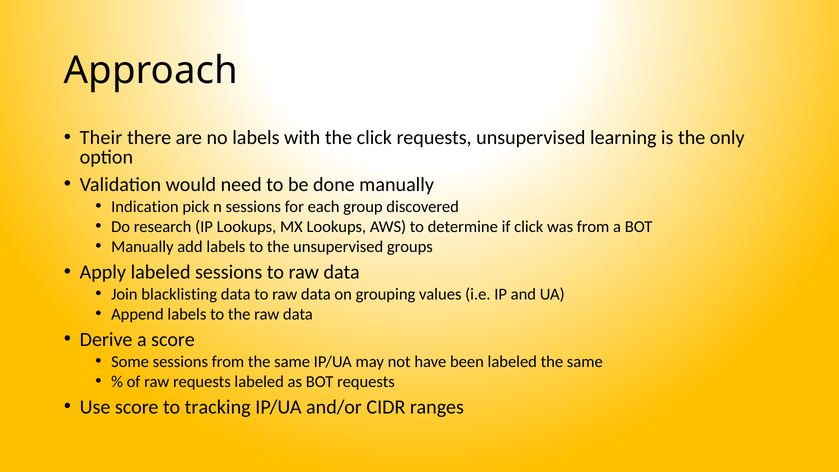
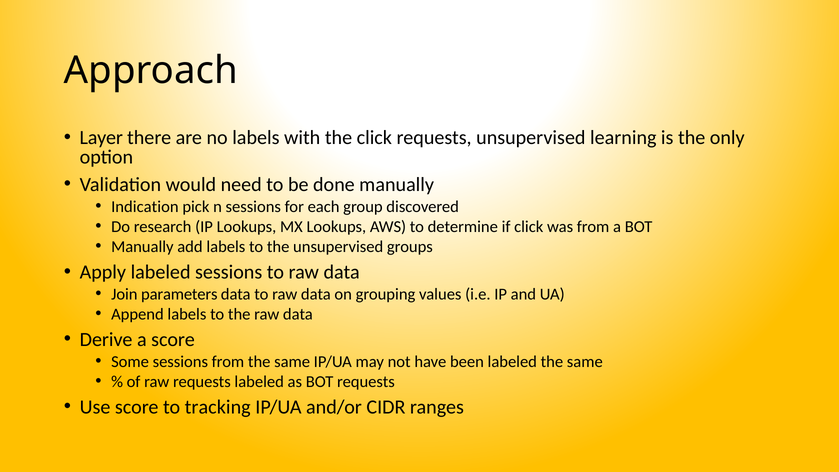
Their: Their -> Layer
blacklisting: blacklisting -> parameters
